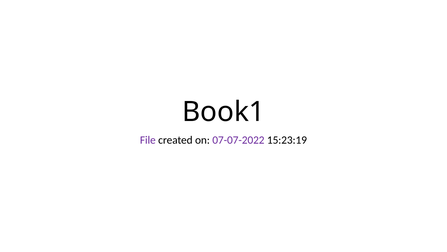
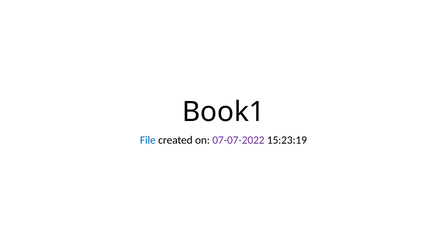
File colour: purple -> blue
